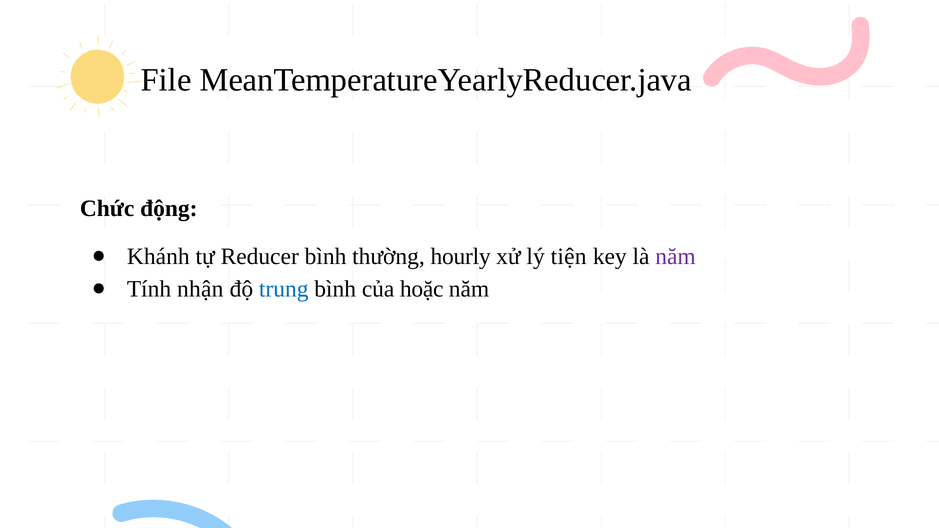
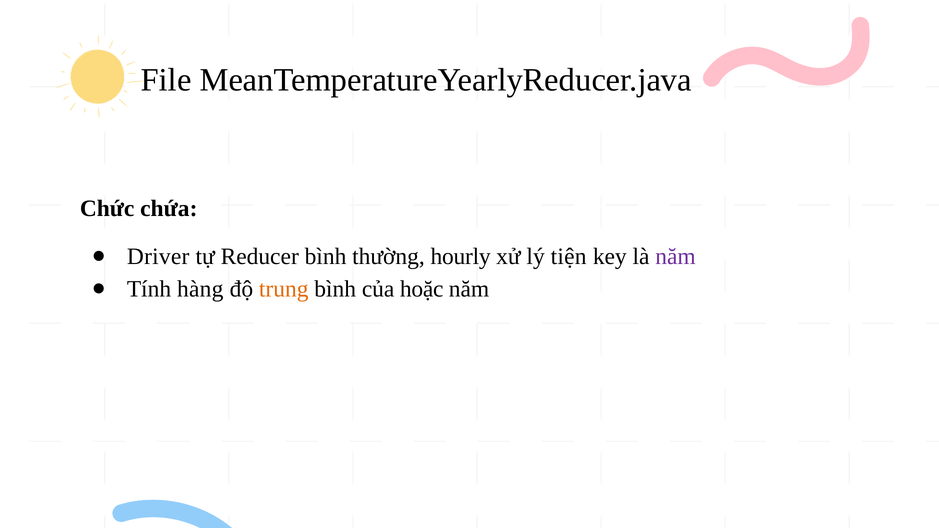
động: động -> chứa
Khánh: Khánh -> Driver
nhận: nhận -> hàng
trung colour: blue -> orange
